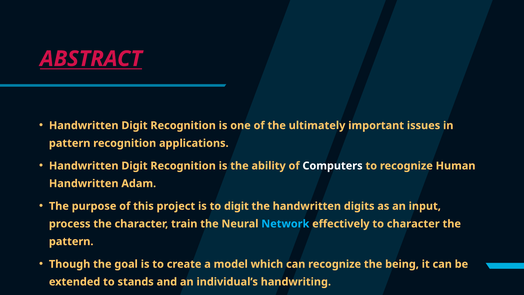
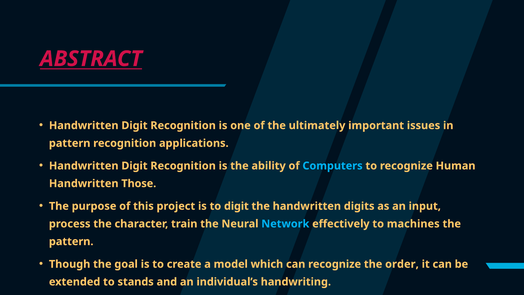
Computers colour: white -> light blue
Adam: Adam -> Those
to character: character -> machines
being: being -> order
